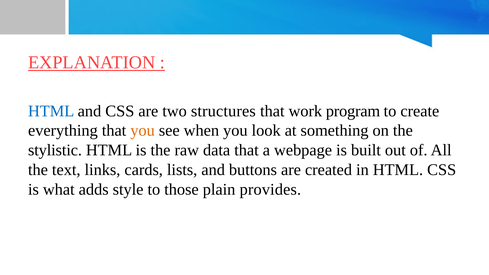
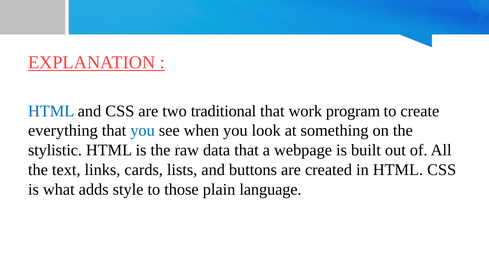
structures: structures -> traditional
you at (143, 131) colour: orange -> blue
provides: provides -> language
